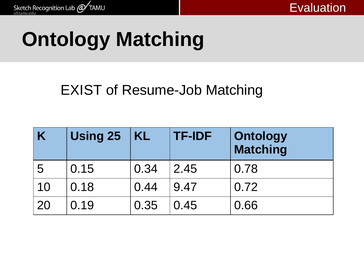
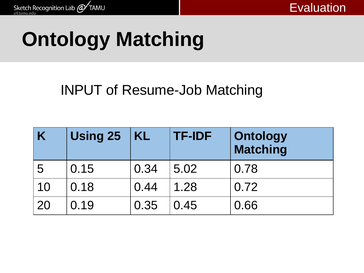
EXIST: EXIST -> INPUT
2.45: 2.45 -> 5.02
9.47: 9.47 -> 1.28
